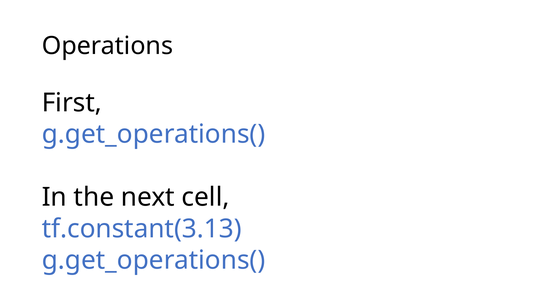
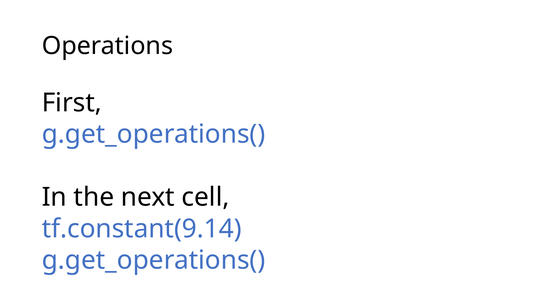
tf.constant(3.13: tf.constant(3.13 -> tf.constant(9.14
